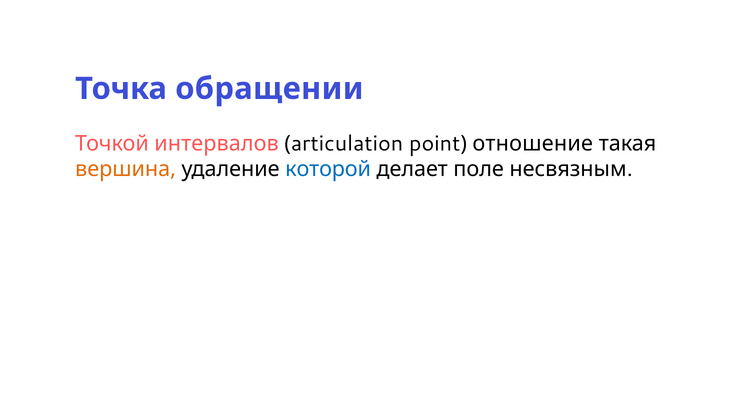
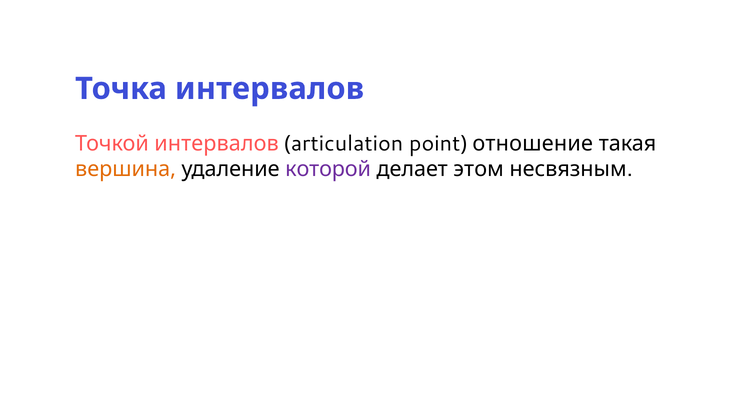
Точка обращении: обращении -> интервалов
которой colour: blue -> purple
поле: поле -> этом
